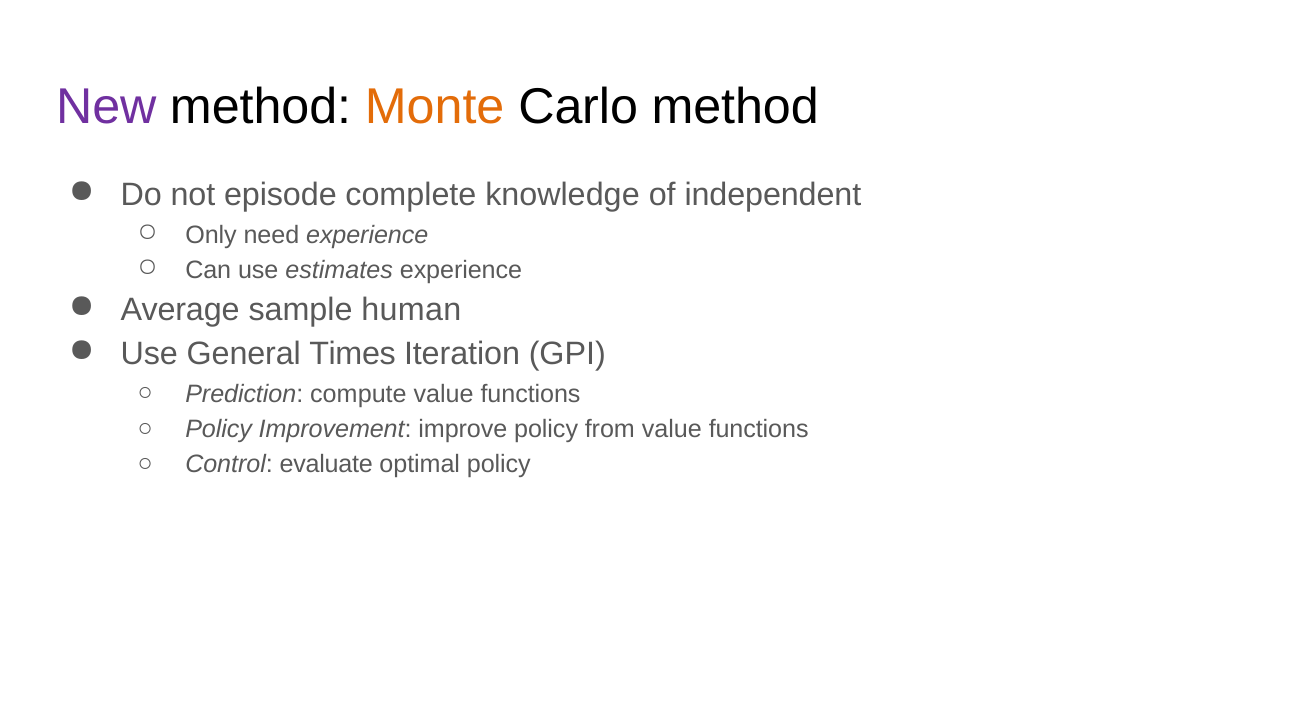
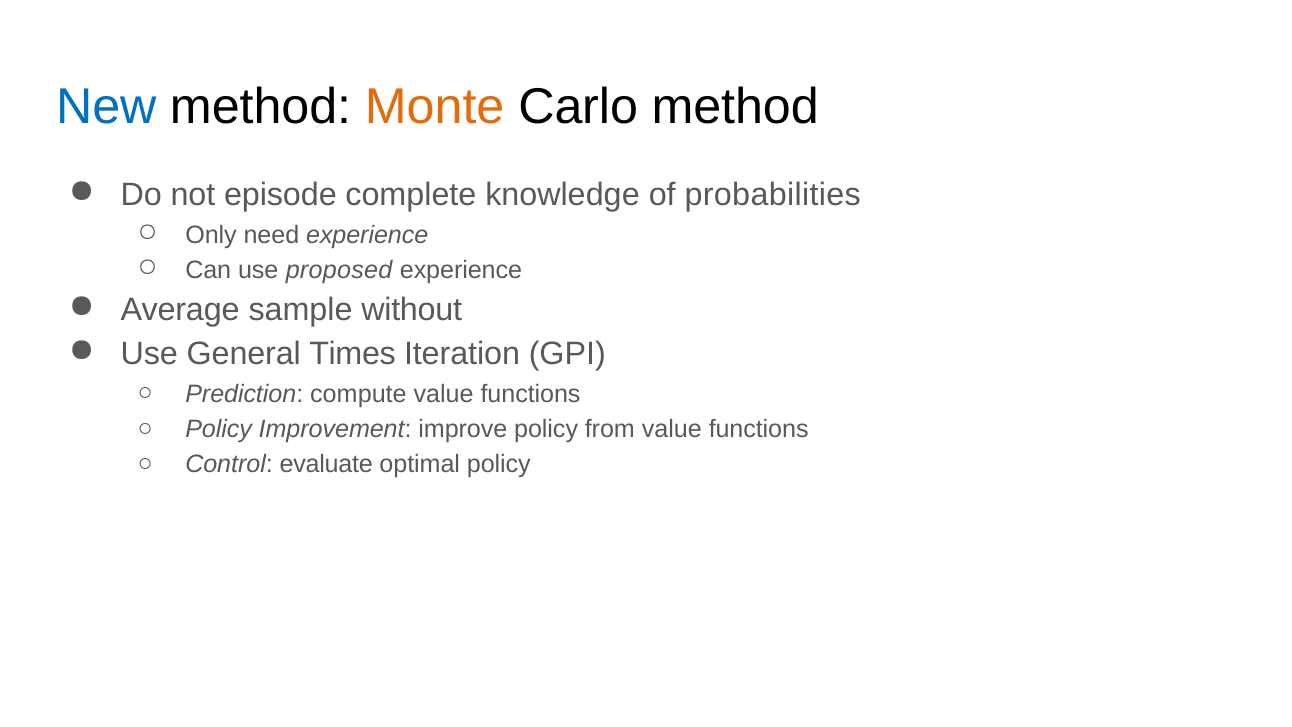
New colour: purple -> blue
independent: independent -> probabilities
estimates: estimates -> proposed
human: human -> without
